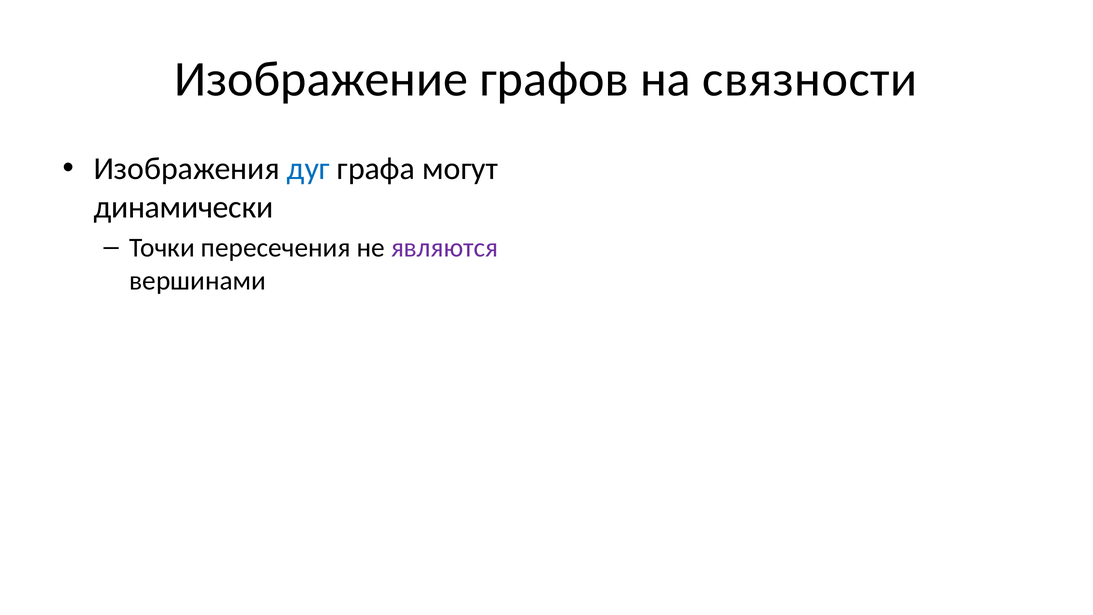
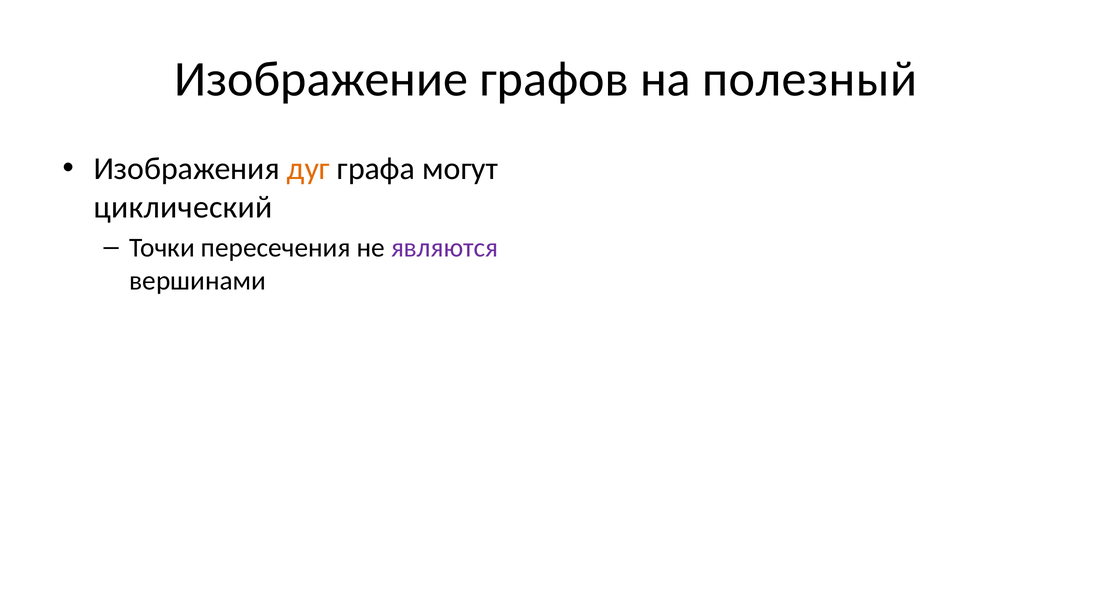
связности: связности -> полезный
дуг at (308, 169) colour: blue -> orange
динамически: динамически -> циклический
